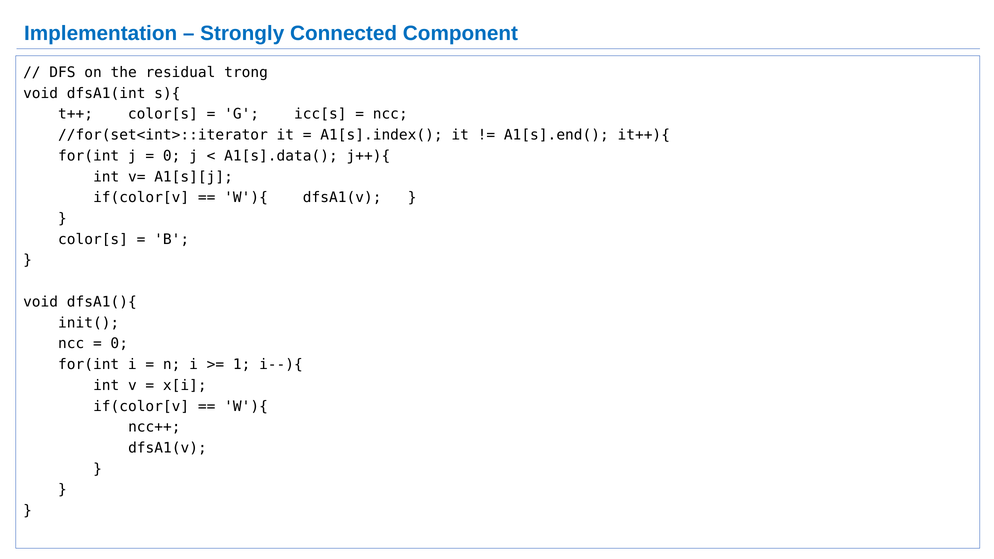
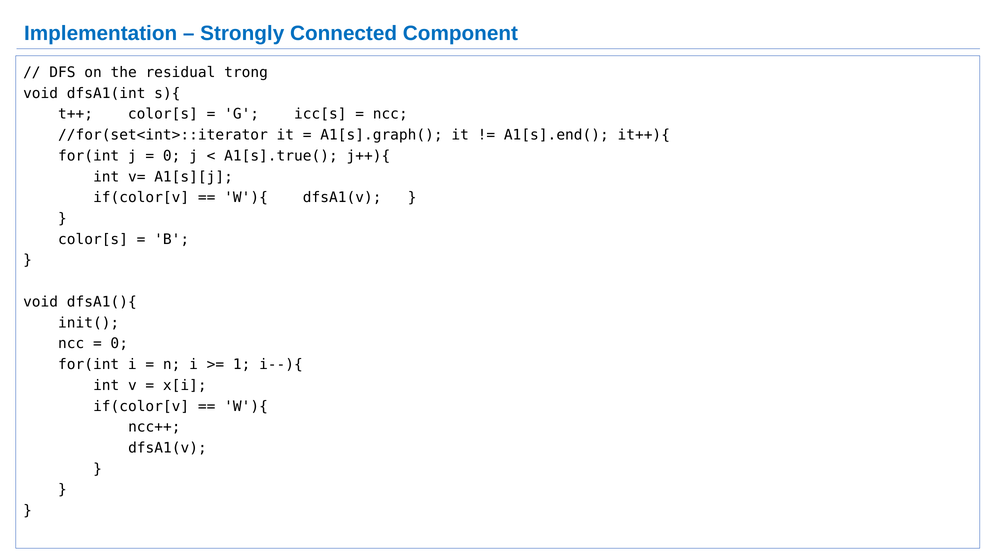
A1[s].index(: A1[s].index( -> A1[s].graph(
A1[s].data(: A1[s].data( -> A1[s].true(
